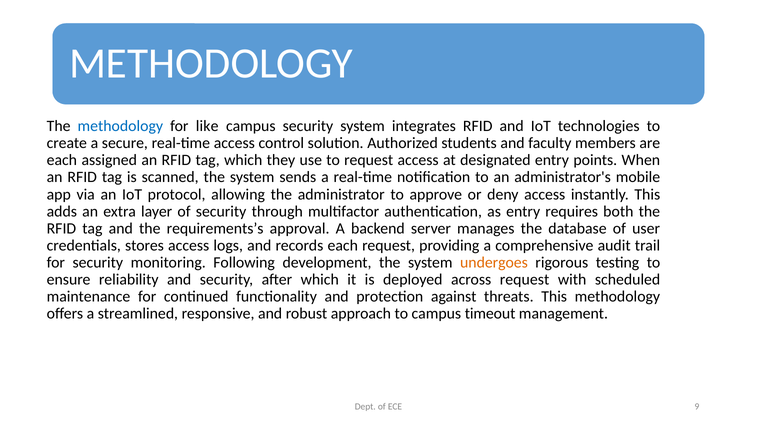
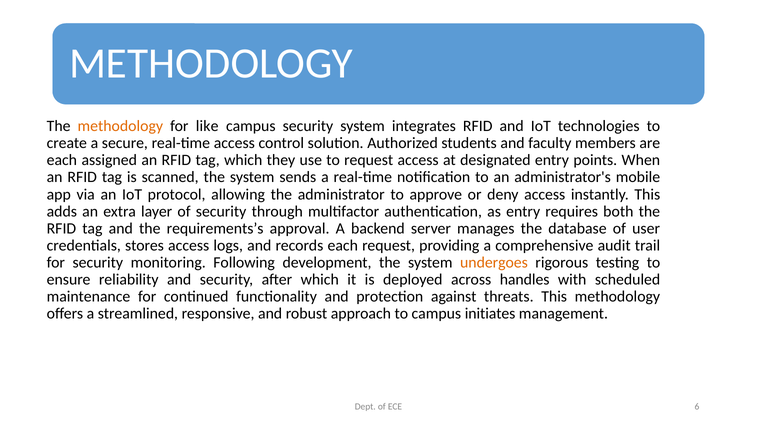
methodology at (120, 126) colour: blue -> orange
across request: request -> handles
timeout: timeout -> initiates
9: 9 -> 6
